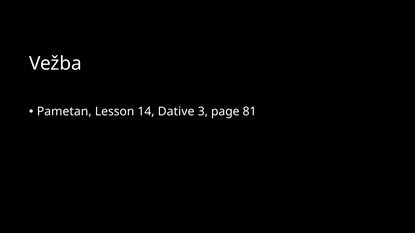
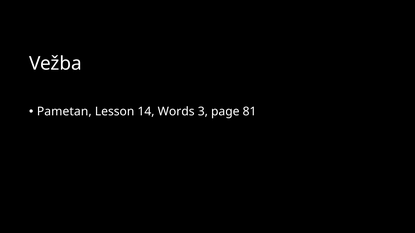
Dative: Dative -> Words
